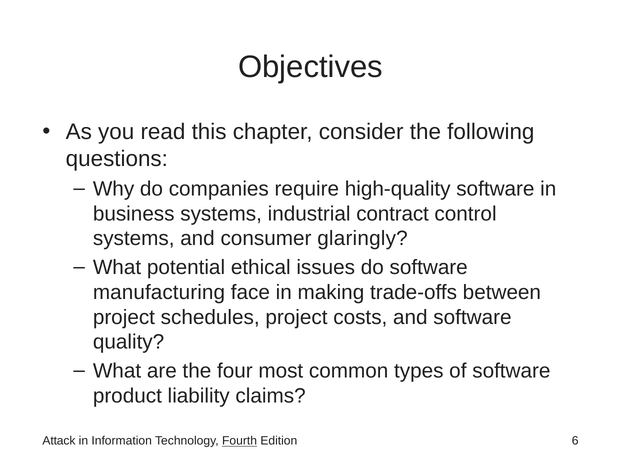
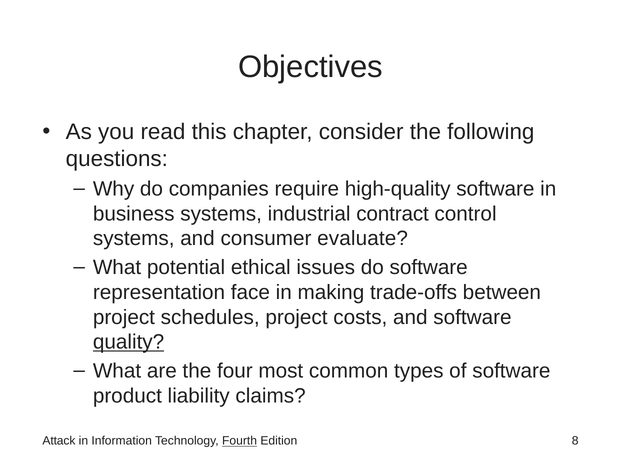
glaringly: glaringly -> evaluate
manufacturing: manufacturing -> representation
quality underline: none -> present
6: 6 -> 8
